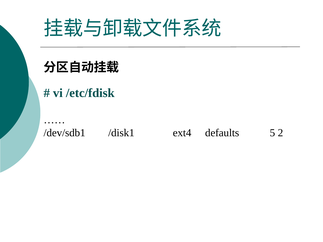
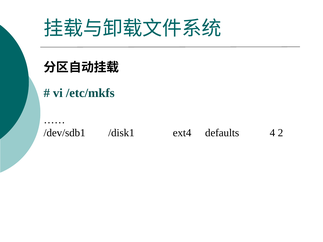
/etc/fdisk: /etc/fdisk -> /etc/mkfs
5: 5 -> 4
